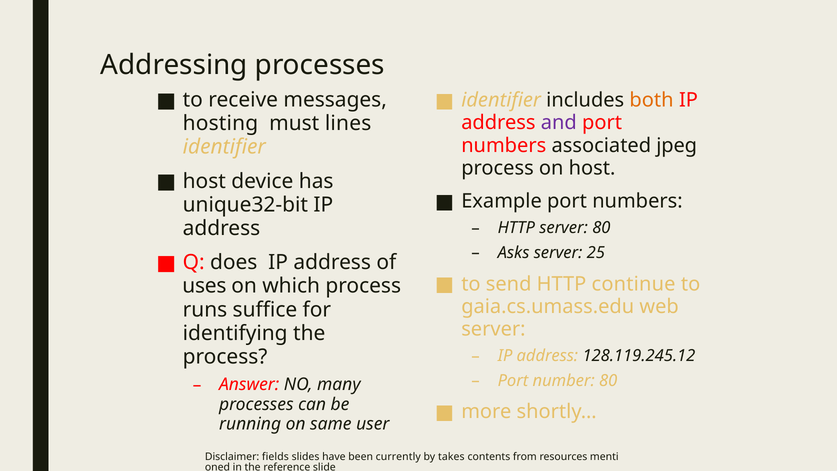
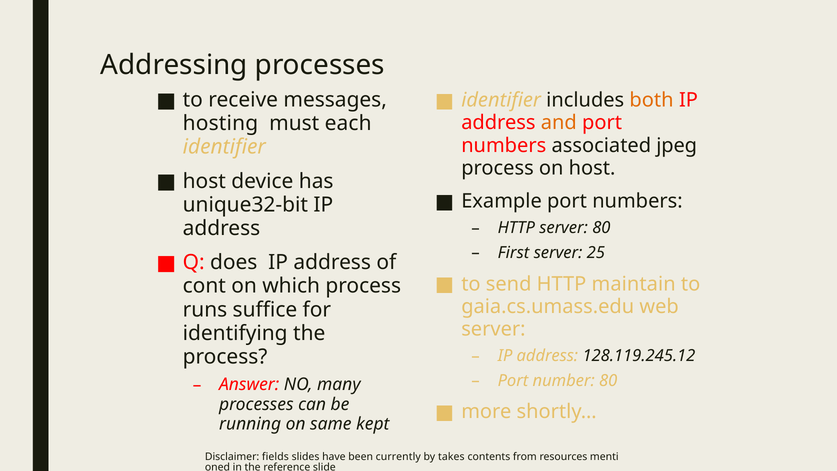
and colour: purple -> orange
lines: lines -> each
Asks: Asks -> First
continue: continue -> maintain
uses: uses -> cont
user: user -> kept
